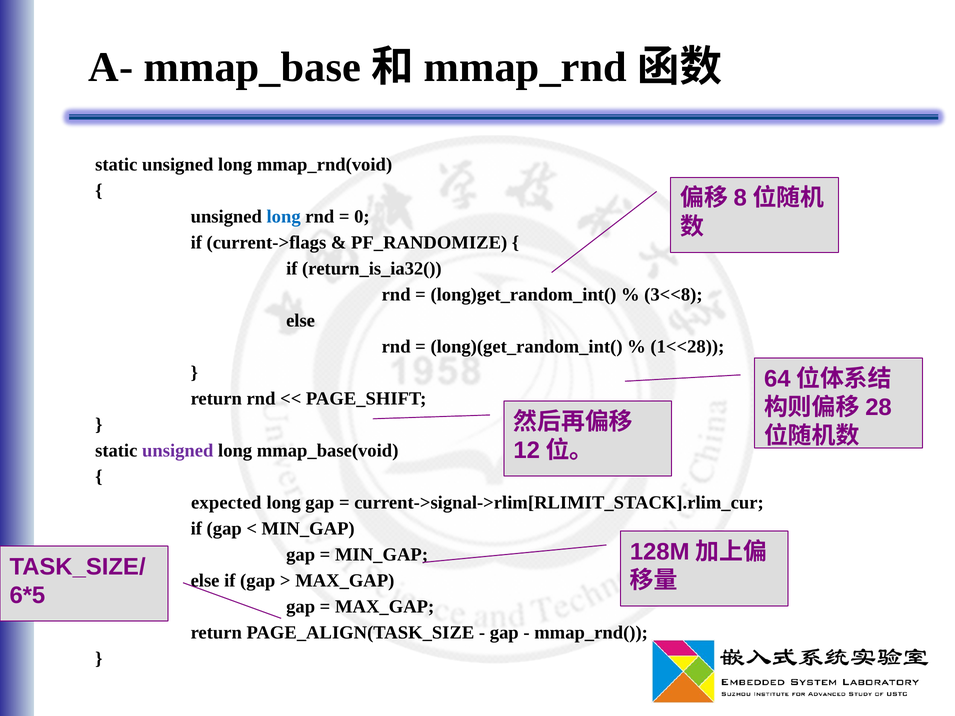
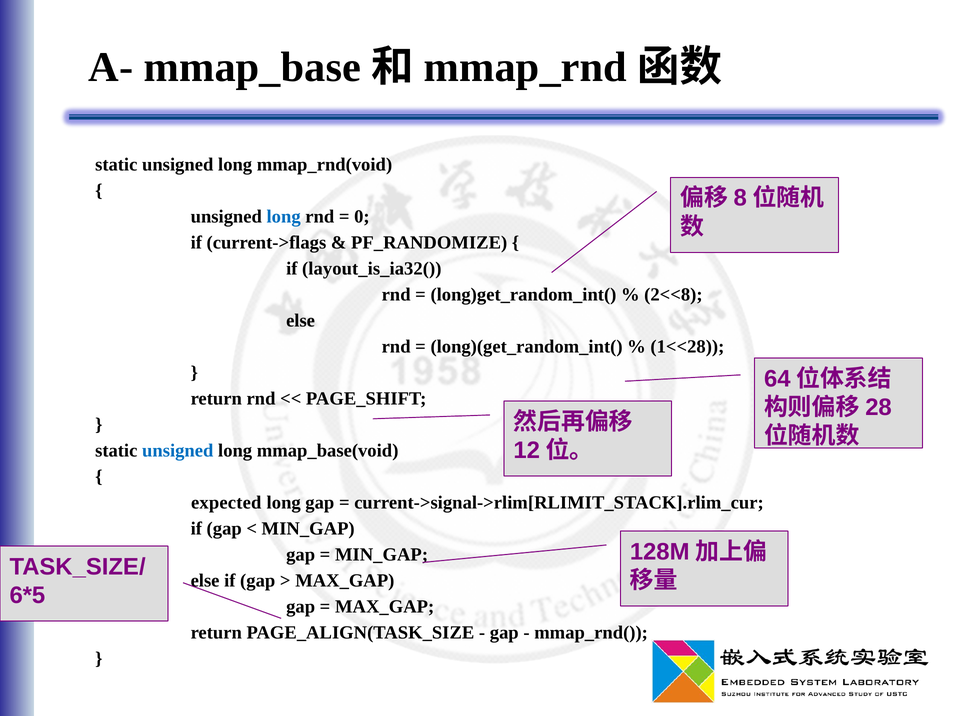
return_is_ia32(: return_is_ia32( -> layout_is_ia32(
3<<8: 3<<8 -> 2<<8
unsigned at (178, 451) colour: purple -> blue
